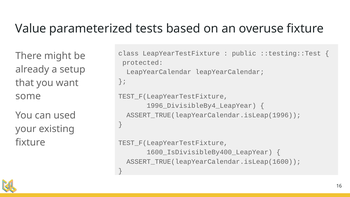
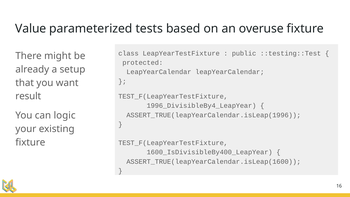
some: some -> result
used: used -> logic
